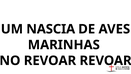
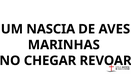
REVOAR at (50, 60): REVOAR -> CHEGAR
